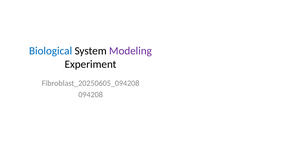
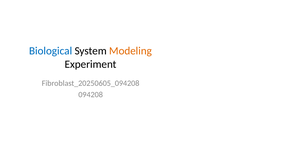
Modeling colour: purple -> orange
